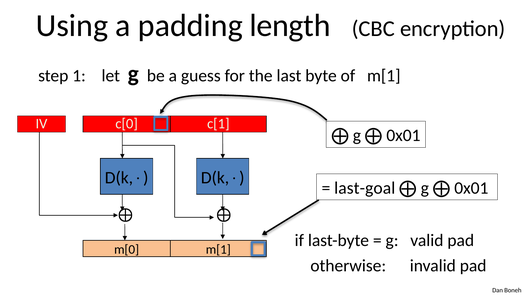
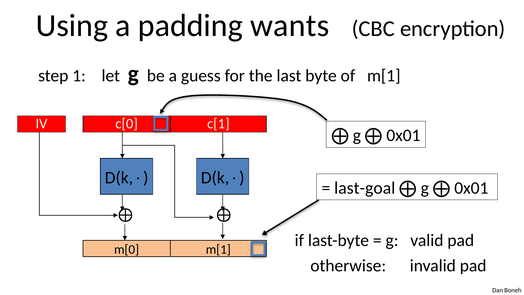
length: length -> wants
